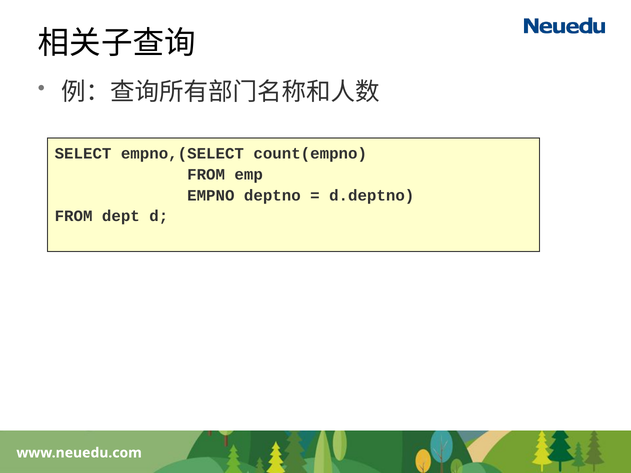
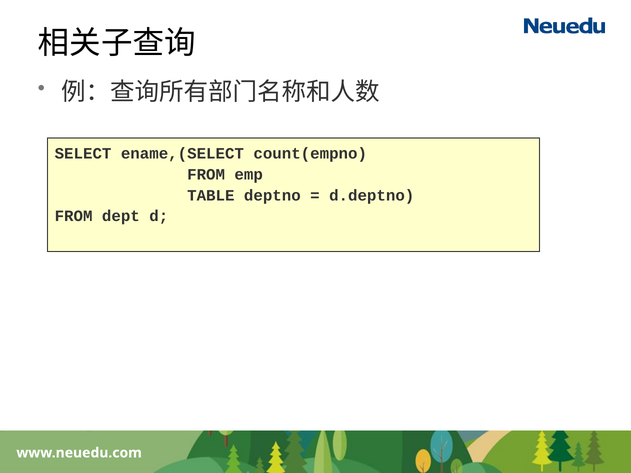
empno,(SELECT: empno,(SELECT -> ename,(SELECT
EMPNO: EMPNO -> TABLE
